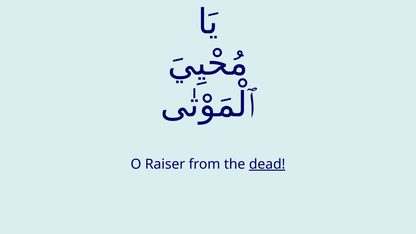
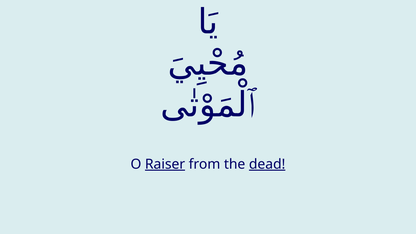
Raiser underline: none -> present
